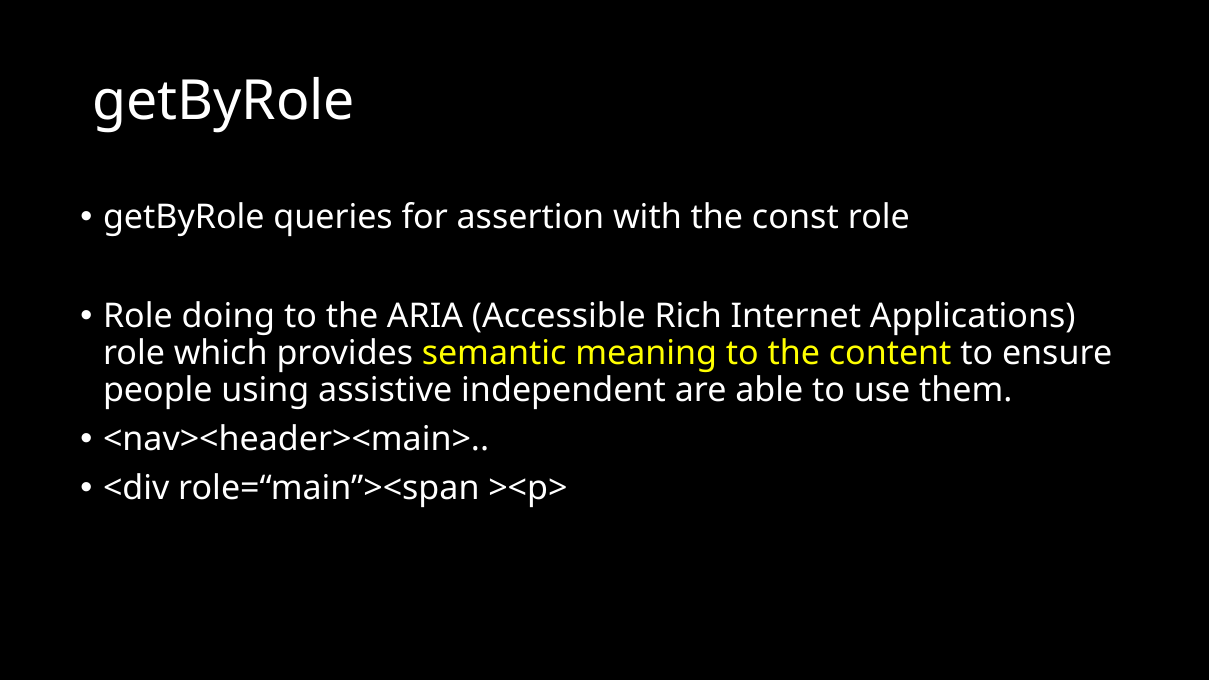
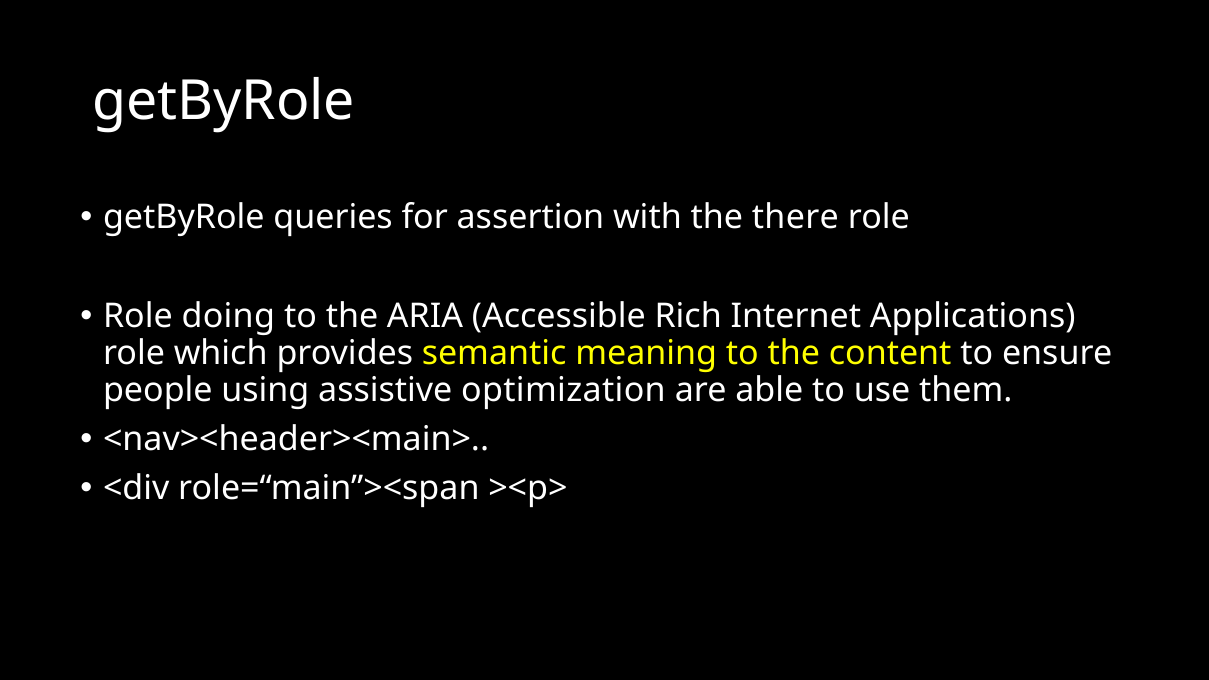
const: const -> there
independent: independent -> optimization
